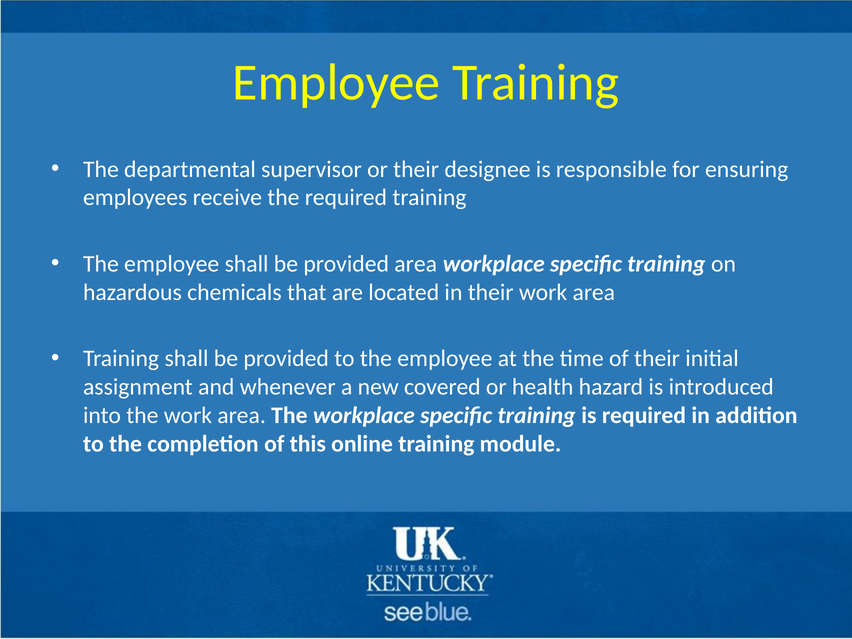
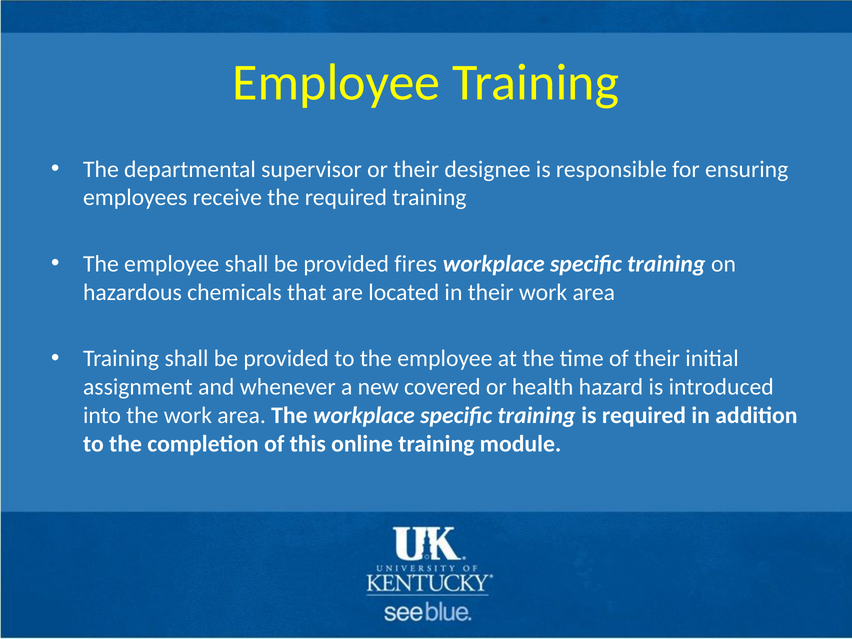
provided area: area -> fires
